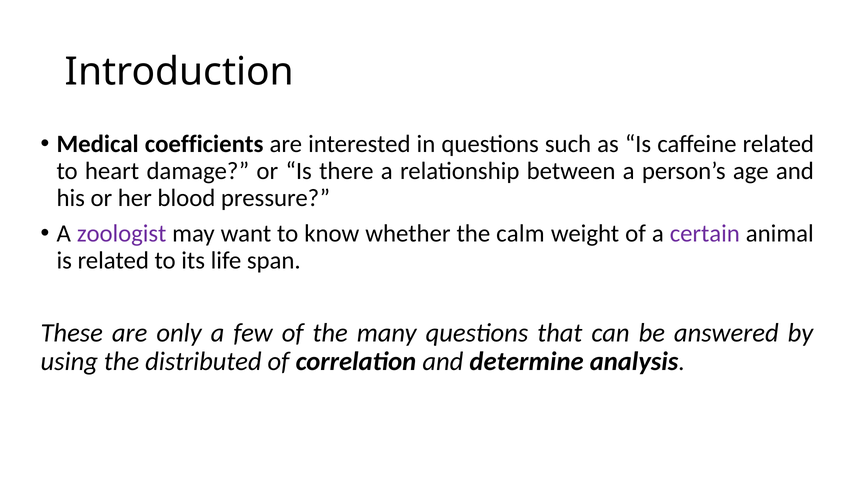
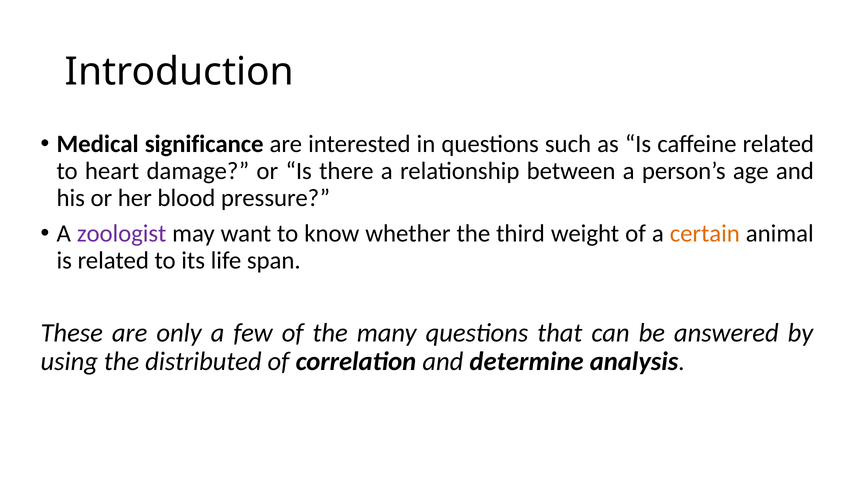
coefficients: coefficients -> significance
calm: calm -> third
certain colour: purple -> orange
